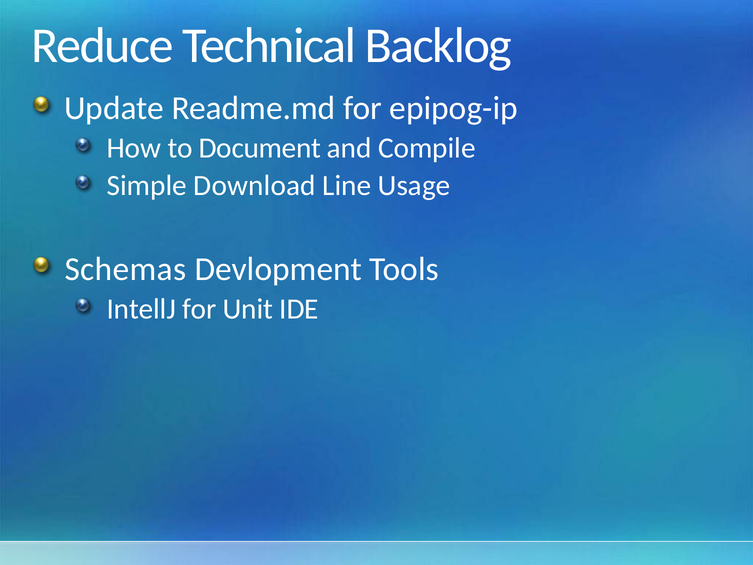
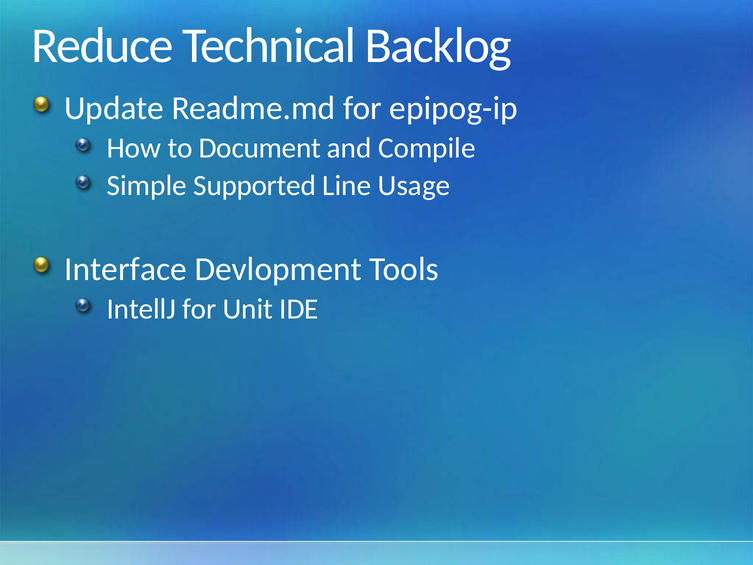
Download: Download -> Supported
Schemas: Schemas -> Interface
